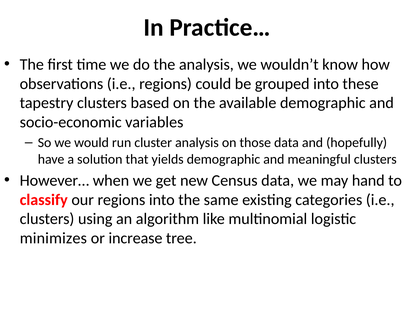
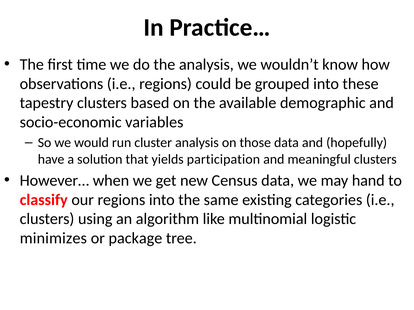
yields demographic: demographic -> participation
increase: increase -> package
